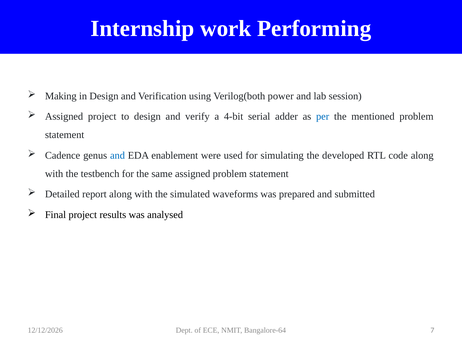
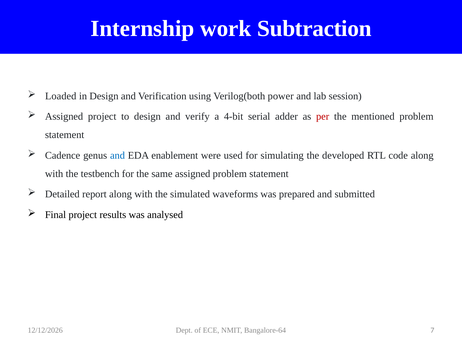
Performing: Performing -> Subtraction
Making: Making -> Loaded
per colour: blue -> red
